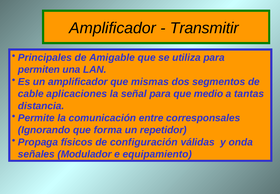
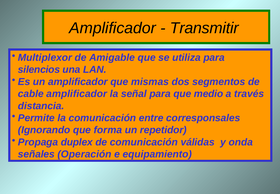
Principales: Principales -> Multiplexor
permiten: permiten -> silencios
cable aplicaciones: aplicaciones -> amplificador
tantas: tantas -> través
físicos: físicos -> duplex
de configuración: configuración -> comunicación
Modulador: Modulador -> Operación
